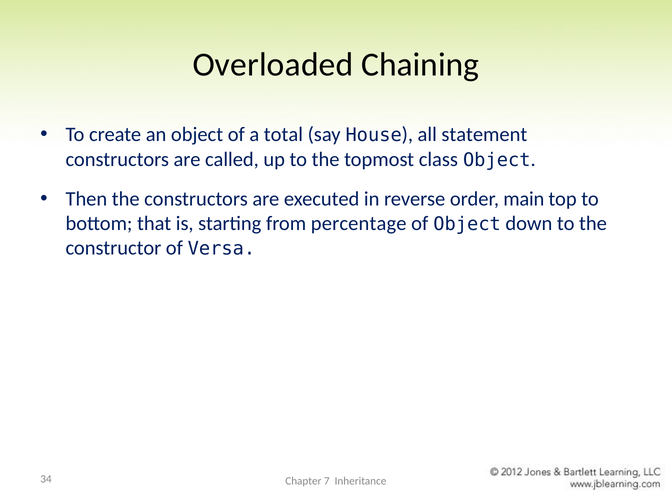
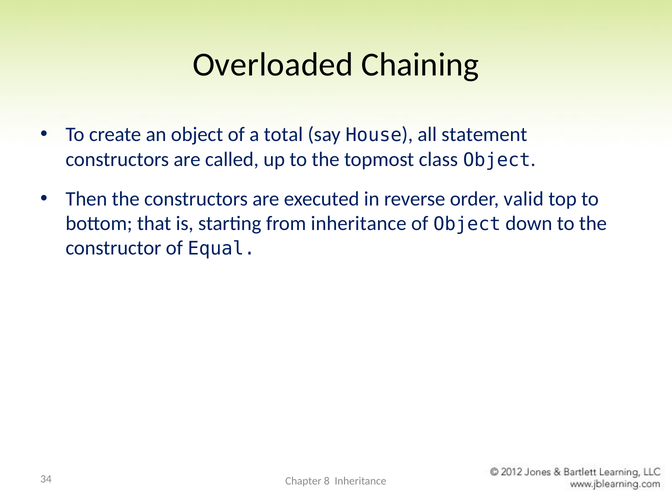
main: main -> valid
from percentage: percentage -> inheritance
Versa: Versa -> Equal
7: 7 -> 8
